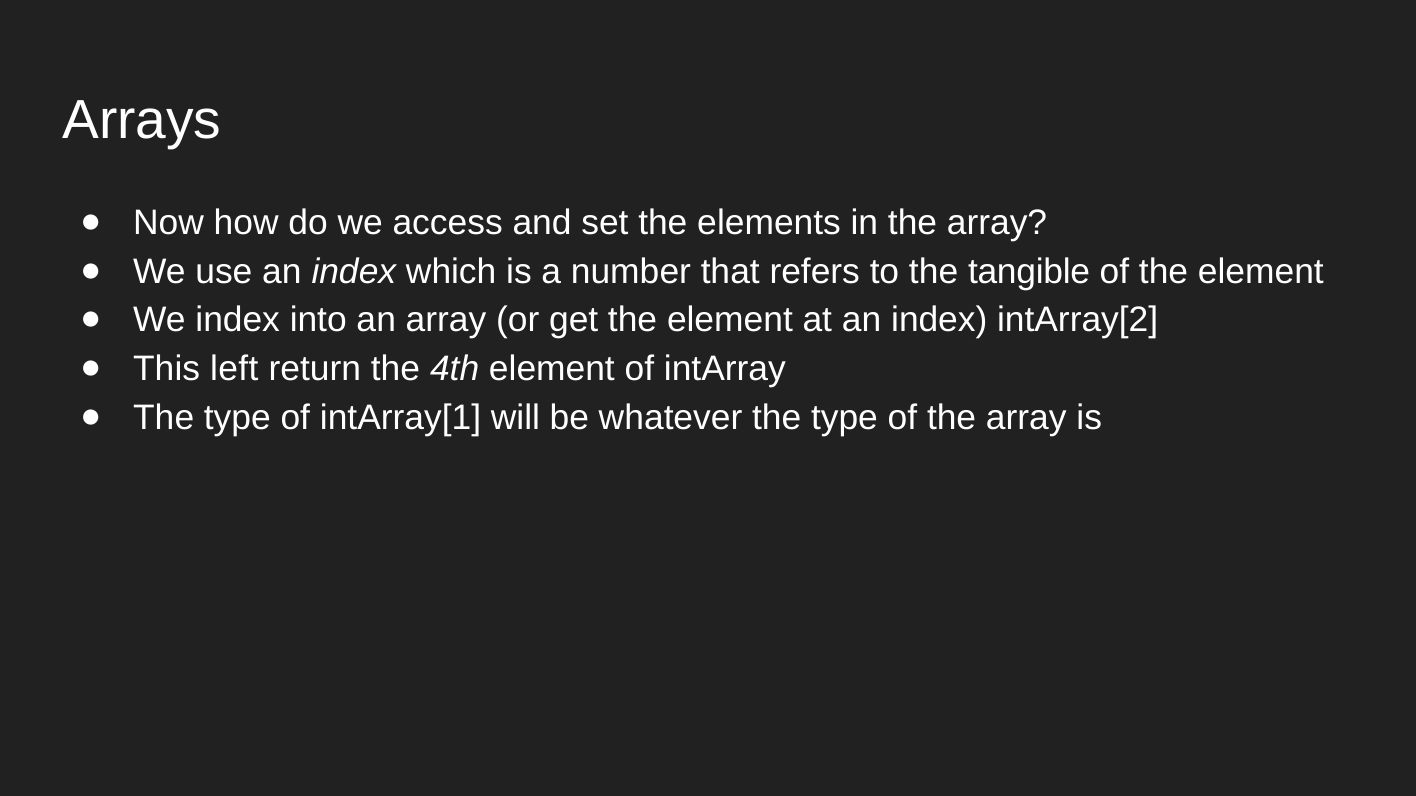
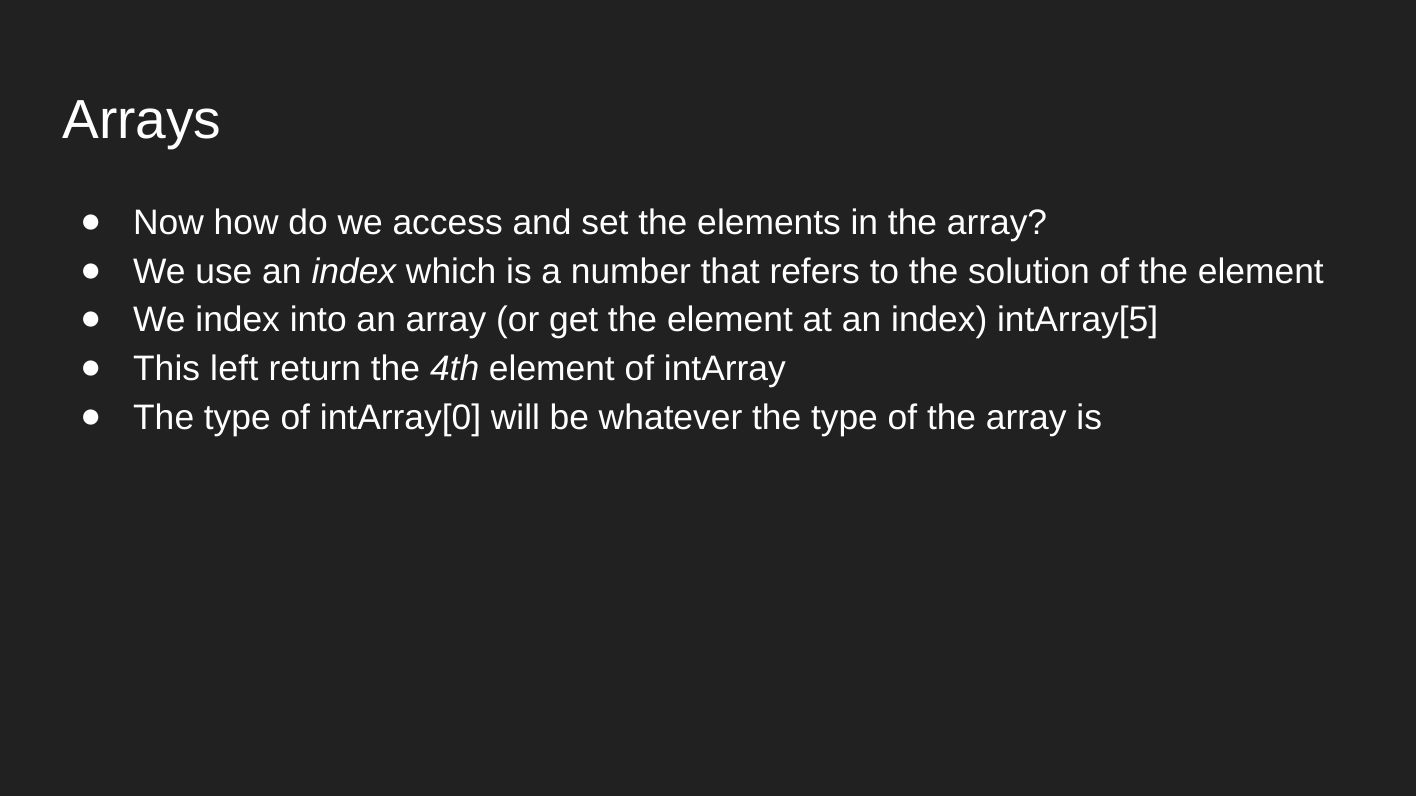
tangible: tangible -> solution
intArray[2: intArray[2 -> intArray[5
intArray[1: intArray[1 -> intArray[0
